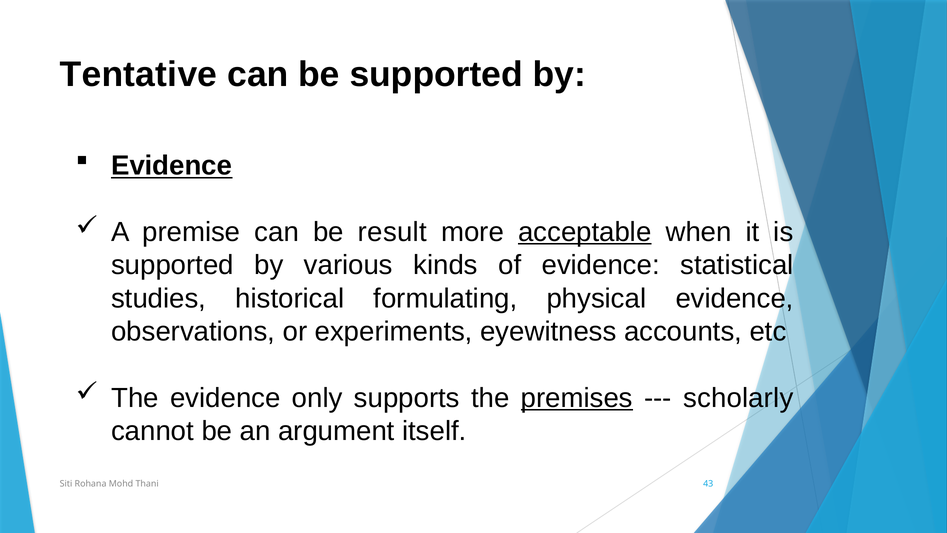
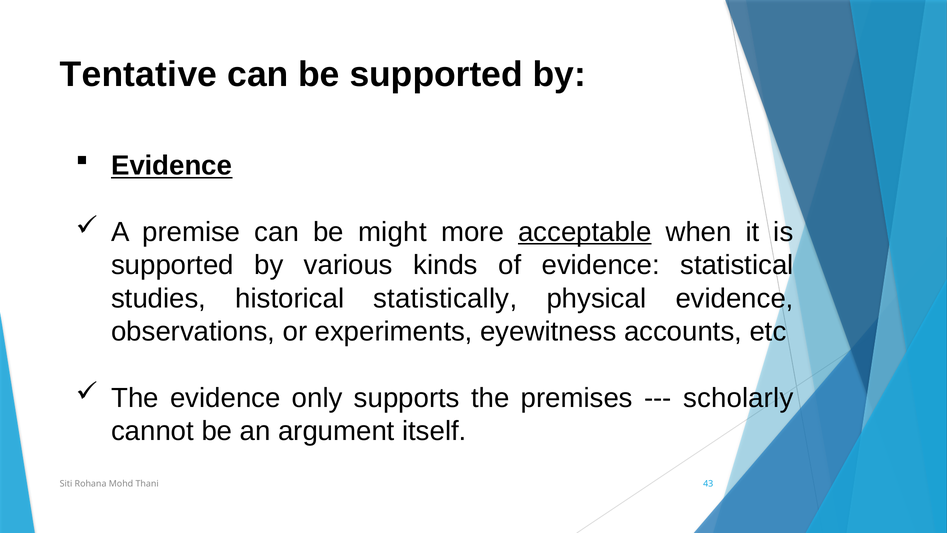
result: result -> might
formulating: formulating -> statistically
premises underline: present -> none
